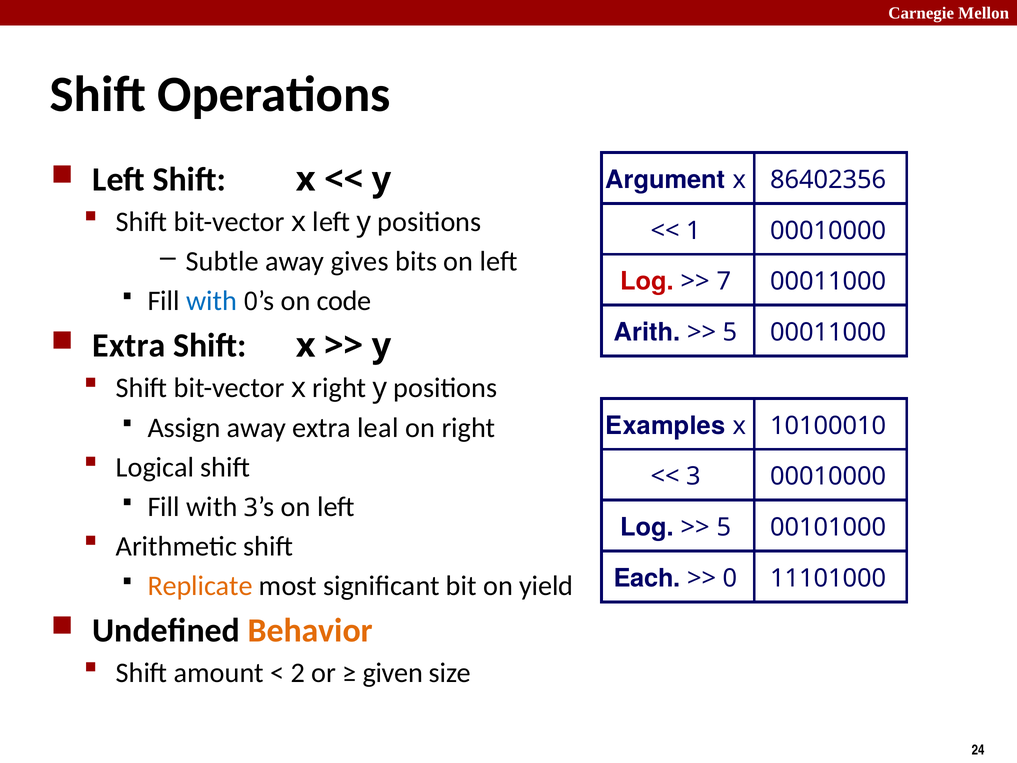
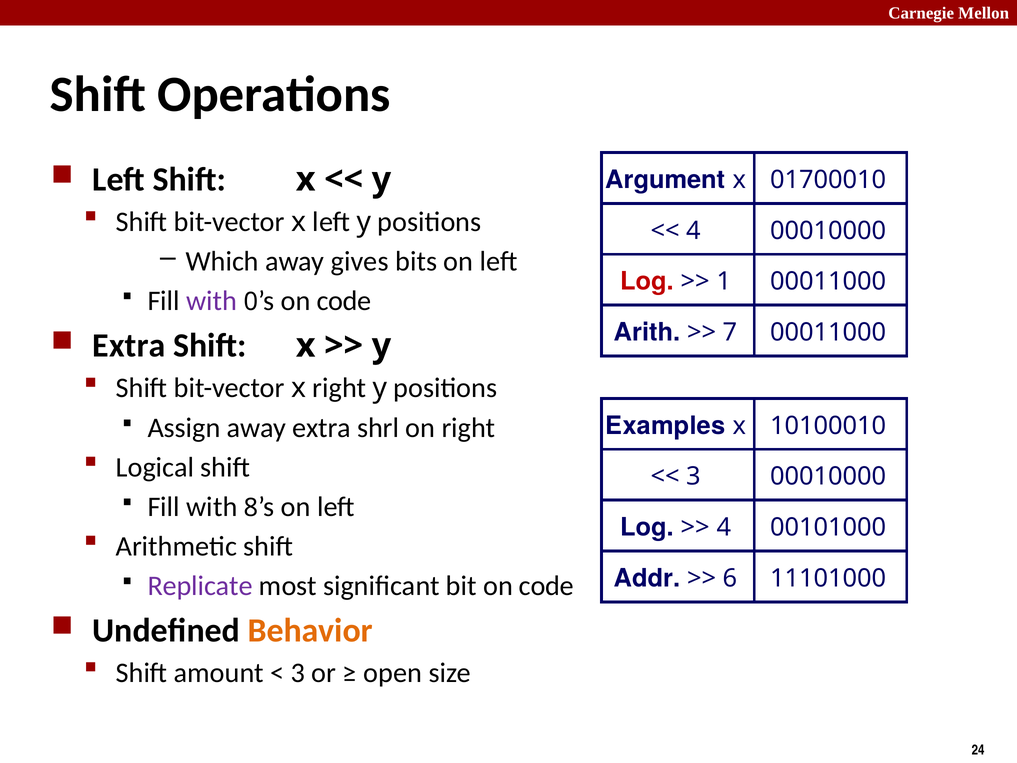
86402356: 86402356 -> 01700010
1 at (693, 231): 1 -> 4
Subtle: Subtle -> Which
7: 7 -> 1
with at (212, 301) colour: blue -> purple
5 at (730, 332): 5 -> 7
leal: leal -> shrl
with 3: 3 -> 8
5 at (724, 527): 5 -> 4
Each: Each -> Addr
0 at (730, 578): 0 -> 6
Replicate colour: orange -> purple
bit on yield: yield -> code
2 at (298, 673): 2 -> 3
given: given -> open
